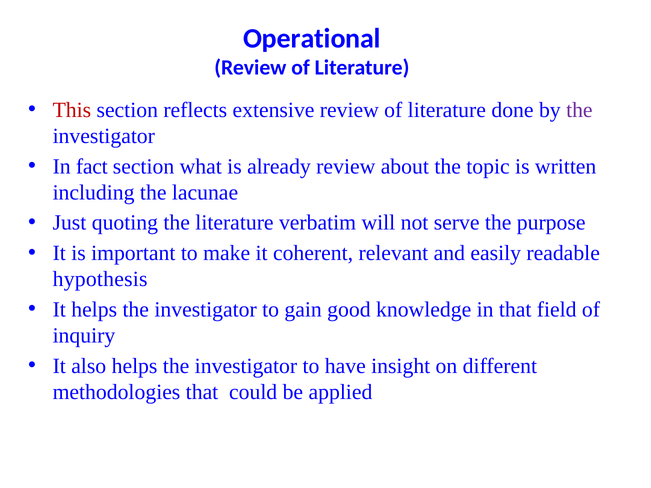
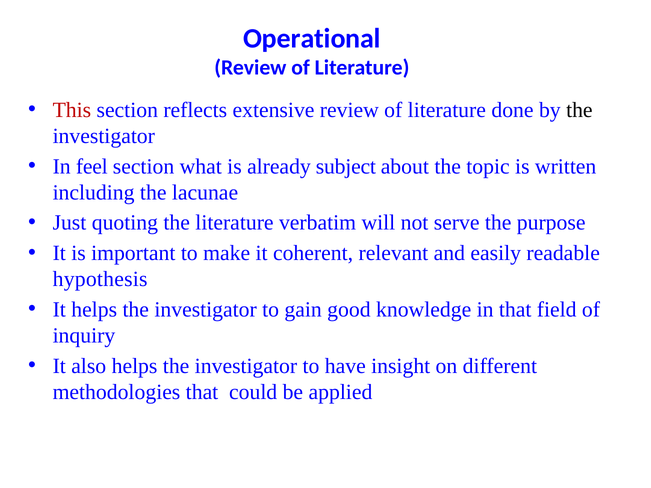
the at (579, 110) colour: purple -> black
fact: fact -> feel
already review: review -> subject
